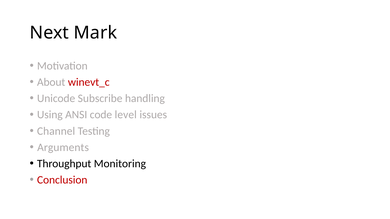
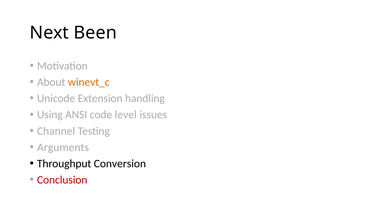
Mark: Mark -> Been
winevt_c colour: red -> orange
Subscribe: Subscribe -> Extension
Monitoring: Monitoring -> Conversion
